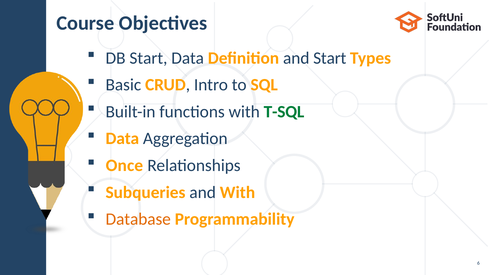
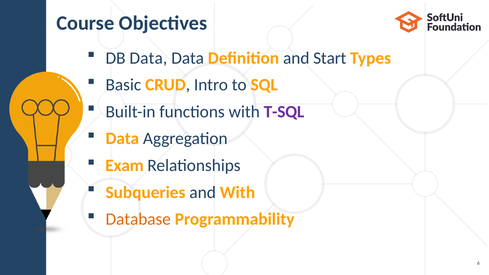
DB Start: Start -> Data
T-SQL colour: green -> purple
Once: Once -> Exam
